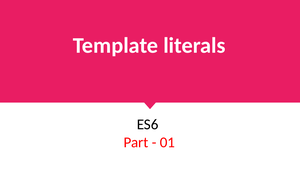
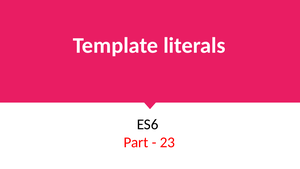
01: 01 -> 23
